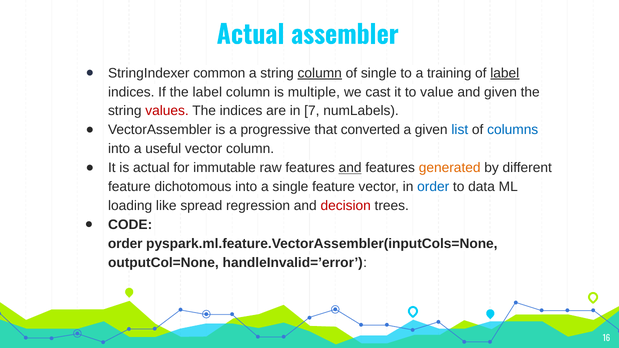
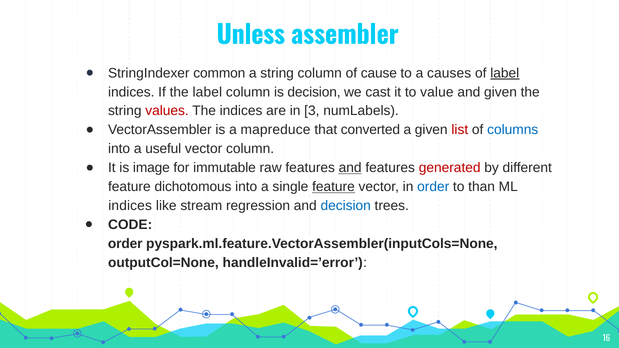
Actual at (251, 35): Actual -> Unless
column at (320, 73) underline: present -> none
of single: single -> cause
training: training -> causes
is multiple: multiple -> decision
7: 7 -> 3
progressive: progressive -> mapreduce
list colour: blue -> red
is actual: actual -> image
generated colour: orange -> red
feature at (333, 187) underline: none -> present
data: data -> than
loading at (130, 206): loading -> indices
spread: spread -> stream
decision at (346, 206) colour: red -> blue
